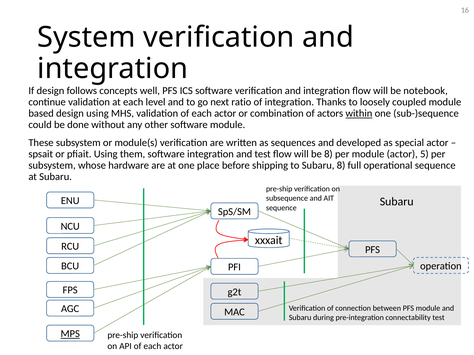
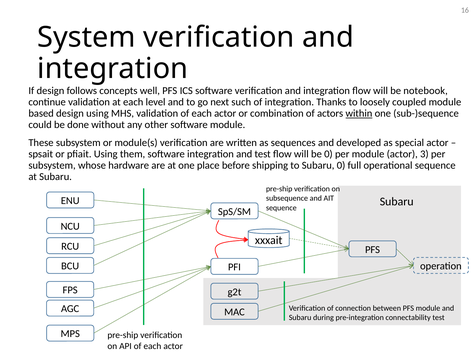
ratio: ratio -> such
be 8: 8 -> 0
5: 5 -> 3
Subaru 8: 8 -> 0
MPS underline: present -> none
